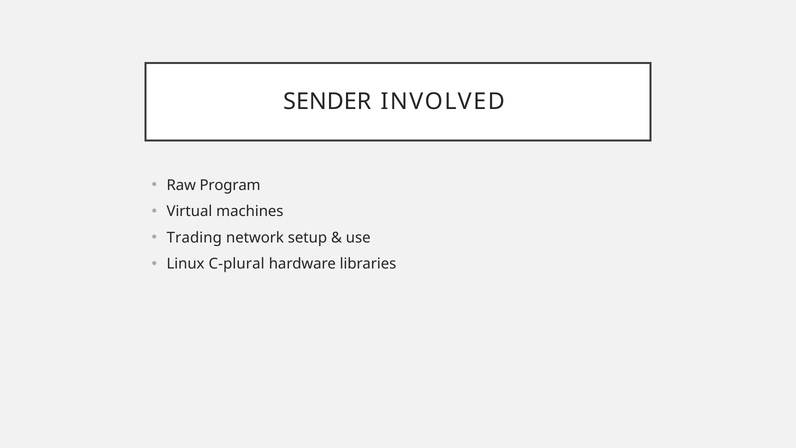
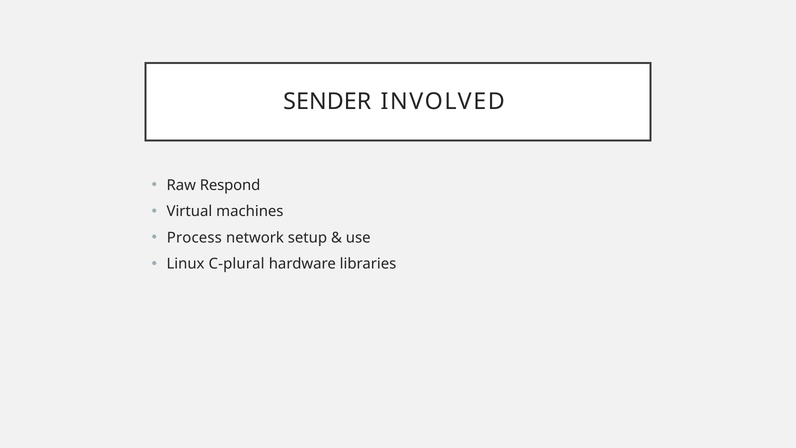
Program: Program -> Respond
Trading: Trading -> Process
